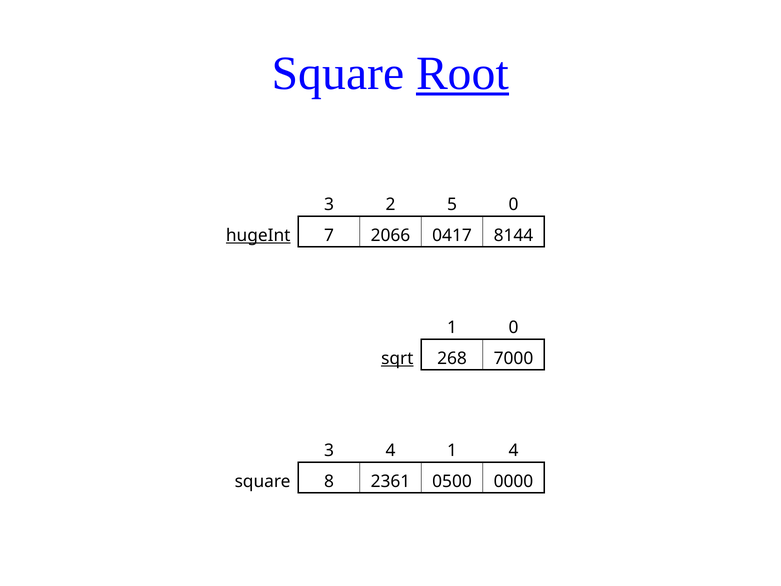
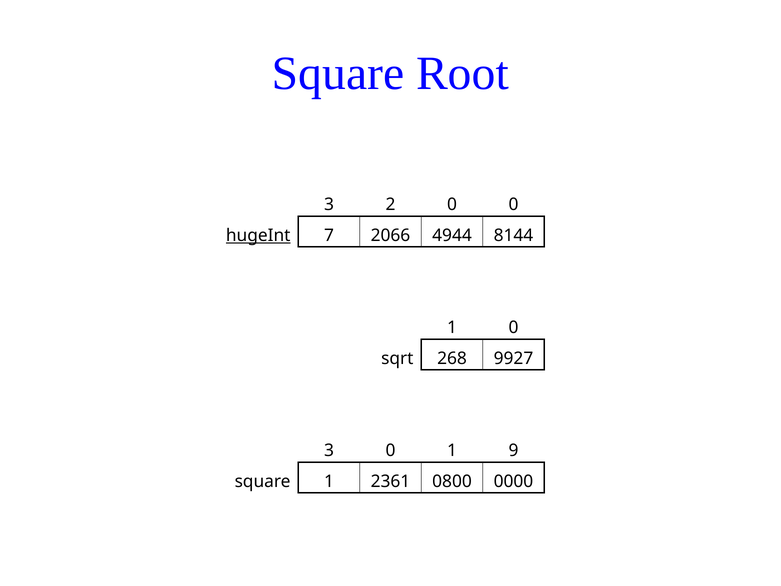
Root underline: present -> none
2 5: 5 -> 0
0417: 0417 -> 4944
sqrt underline: present -> none
7000: 7000 -> 9927
3 4: 4 -> 0
1 4: 4 -> 9
square 8: 8 -> 1
0500: 0500 -> 0800
